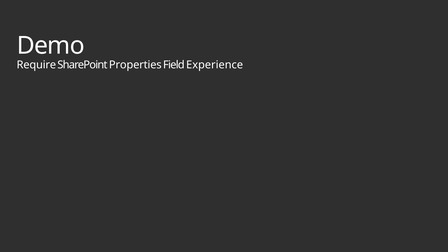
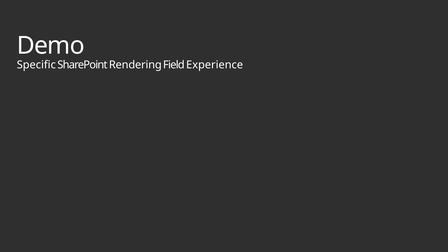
Require: Require -> Specific
Properties: Properties -> Rendering
